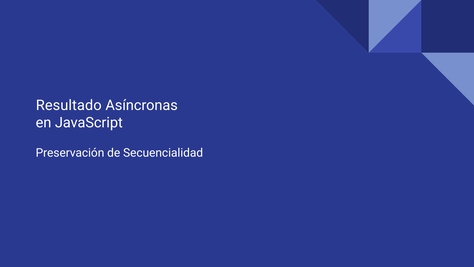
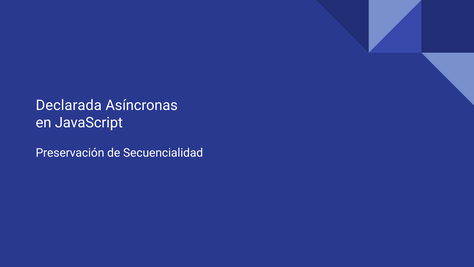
Resultado: Resultado -> Declarada
